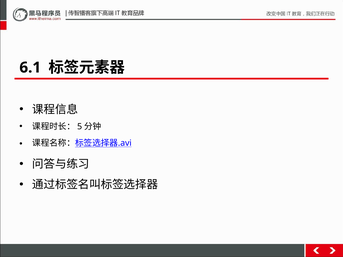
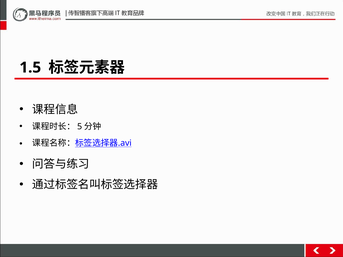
6.1: 6.1 -> 1.5
